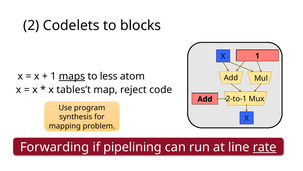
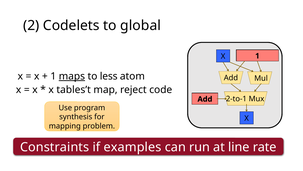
blocks: blocks -> global
Forwarding: Forwarding -> Constraints
pipelining: pipelining -> examples
rate underline: present -> none
